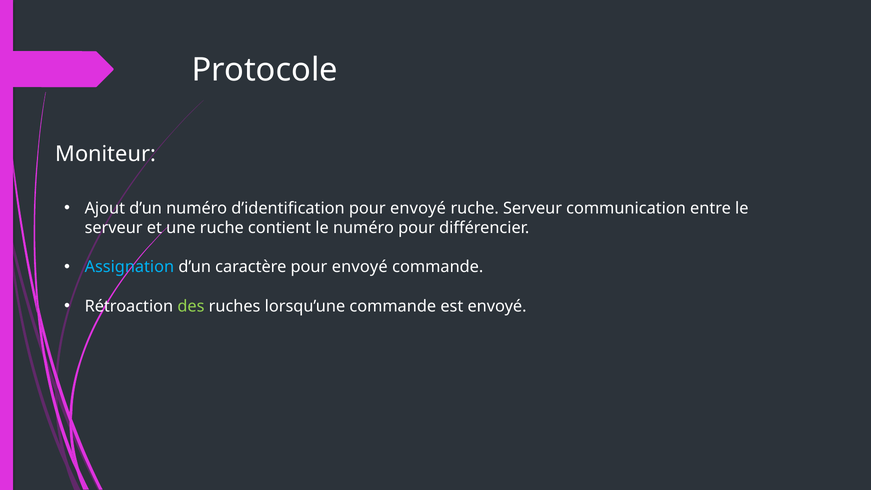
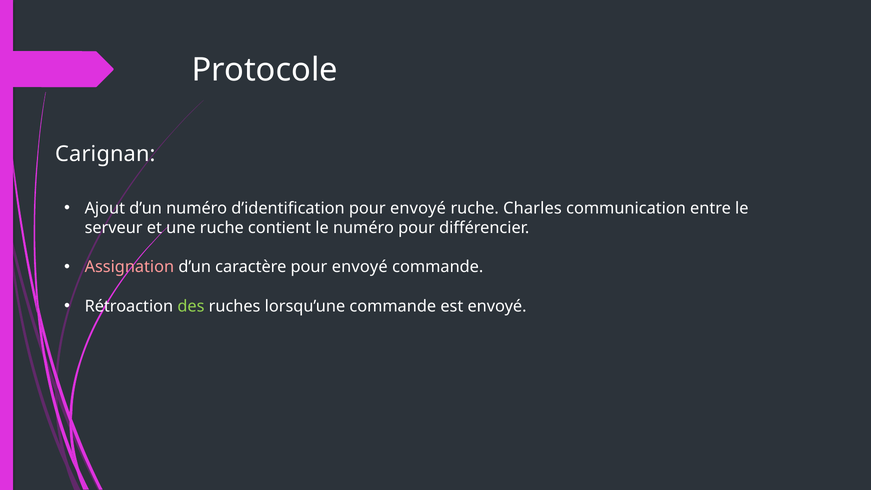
Moniteur: Moniteur -> Carignan
ruche Serveur: Serveur -> Charles
Assignation colour: light blue -> pink
